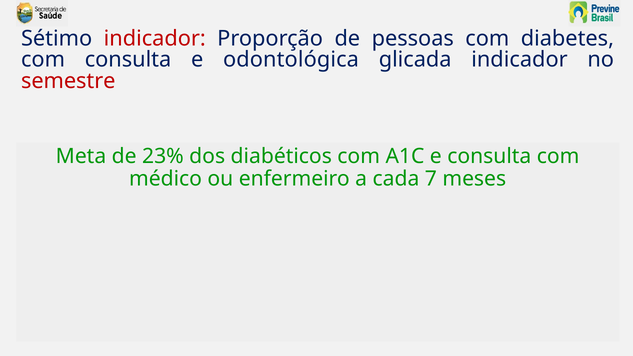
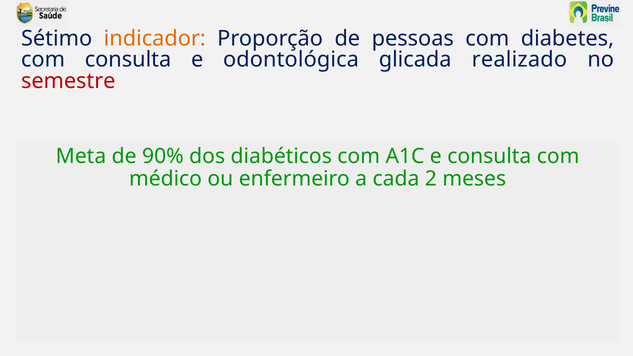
indicador at (155, 39) colour: red -> orange
glicada indicador: indicador -> realizado
23%: 23% -> 90%
7: 7 -> 2
